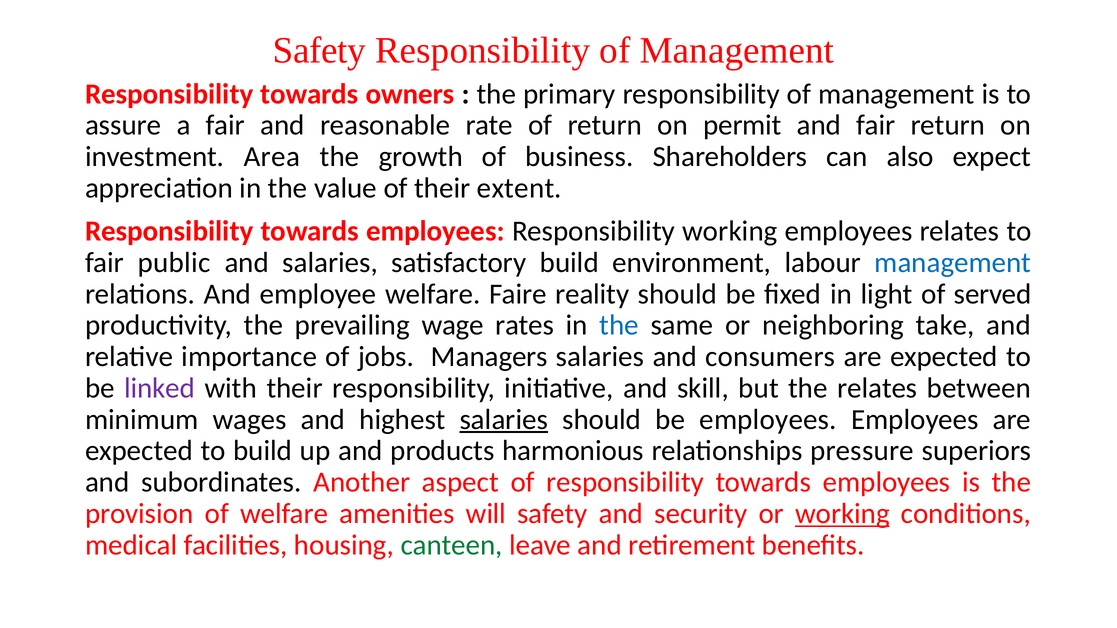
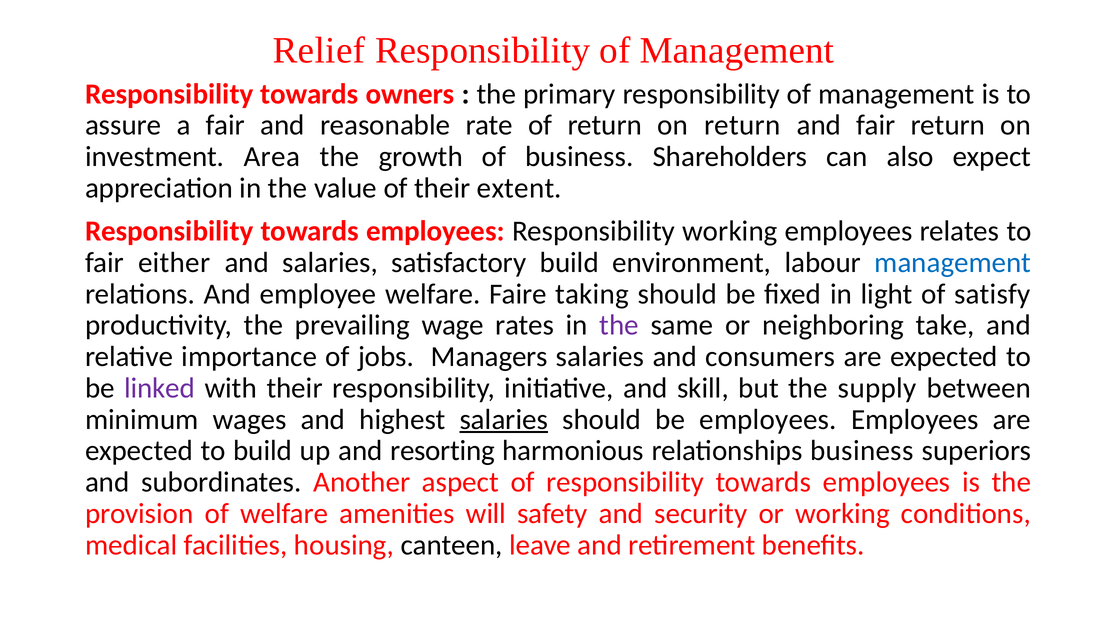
Safety at (319, 50): Safety -> Relief
on permit: permit -> return
public: public -> either
reality: reality -> taking
served: served -> satisfy
the at (619, 325) colour: blue -> purple
the relates: relates -> supply
products: products -> resorting
relationships pressure: pressure -> business
working at (842, 514) underline: present -> none
canteen colour: green -> black
